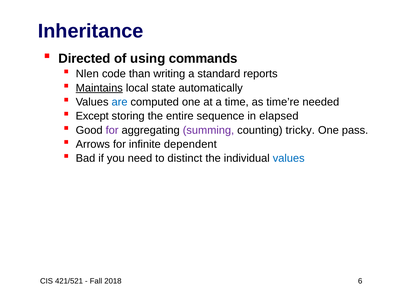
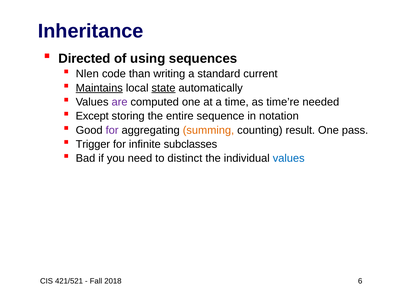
commands: commands -> sequences
reports: reports -> current
state underline: none -> present
are colour: blue -> purple
elapsed: elapsed -> notation
summing colour: purple -> orange
tricky: tricky -> result
Arrows: Arrows -> Trigger
dependent: dependent -> subclasses
